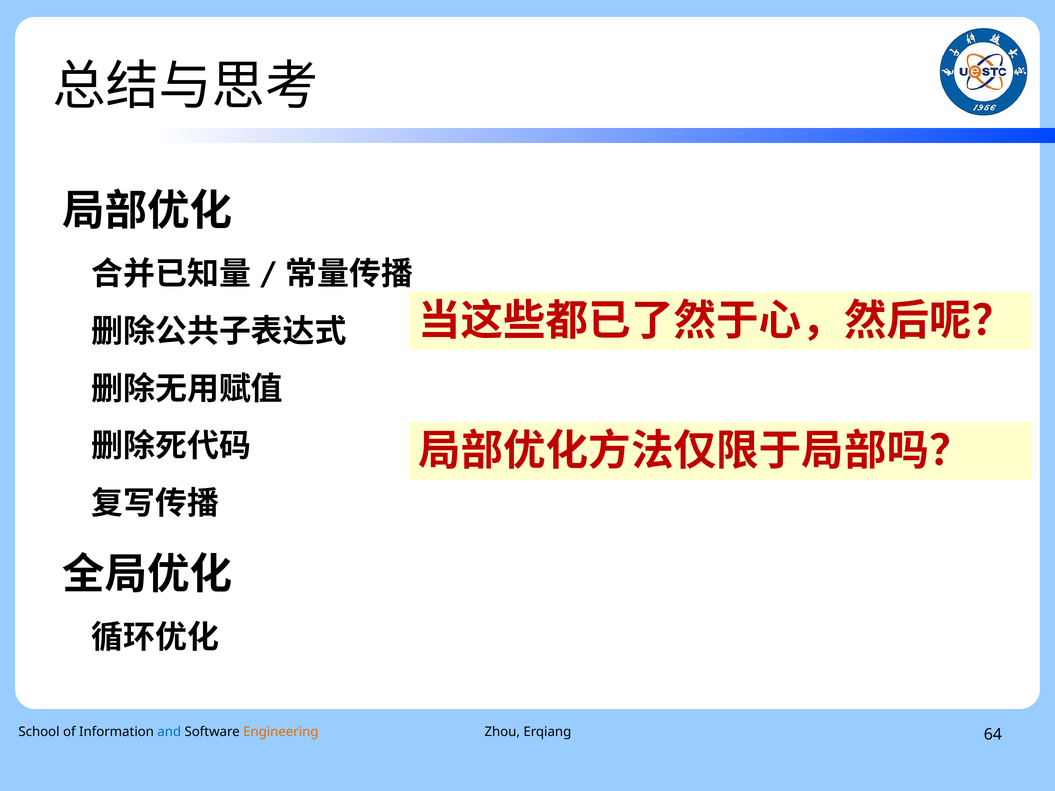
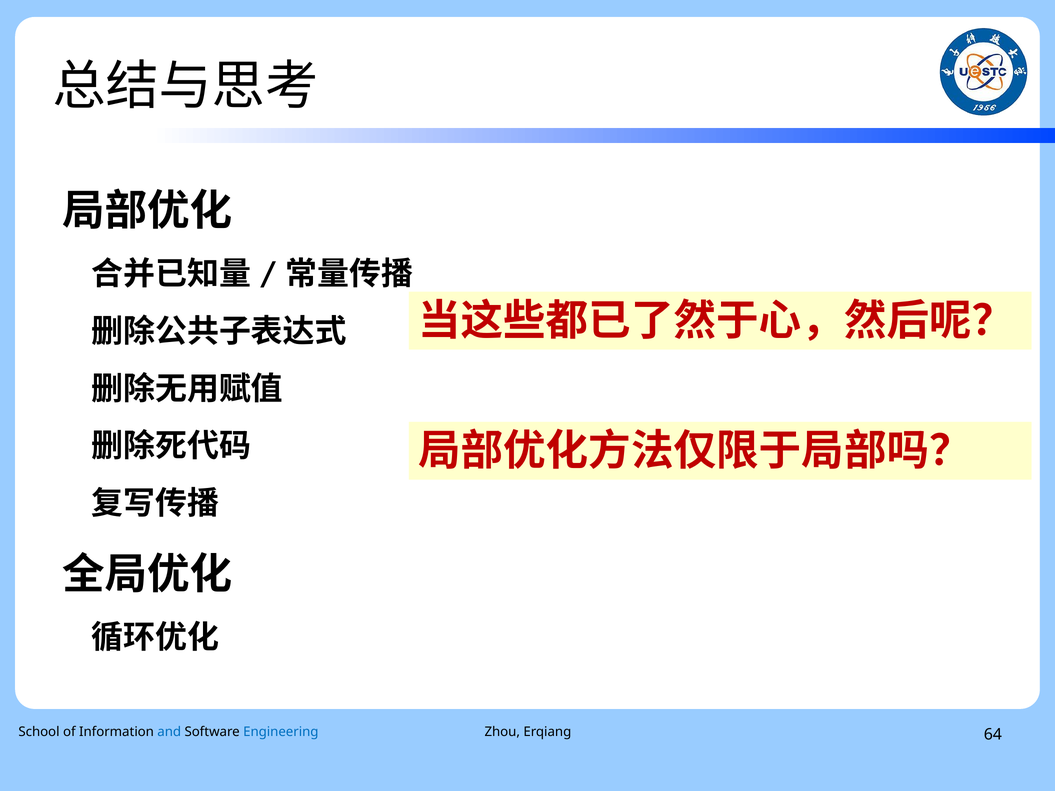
Engineering colour: orange -> blue
